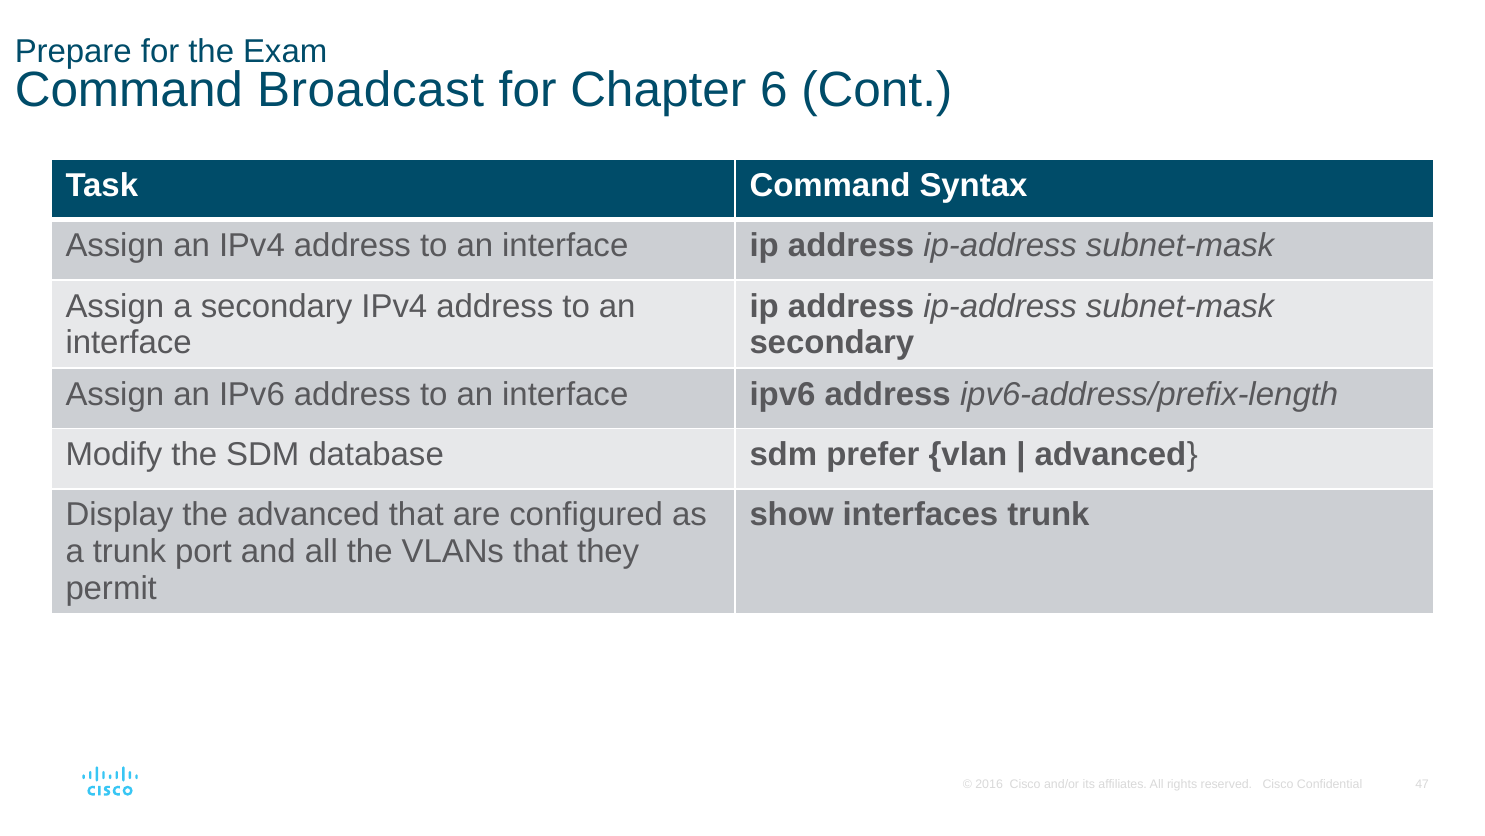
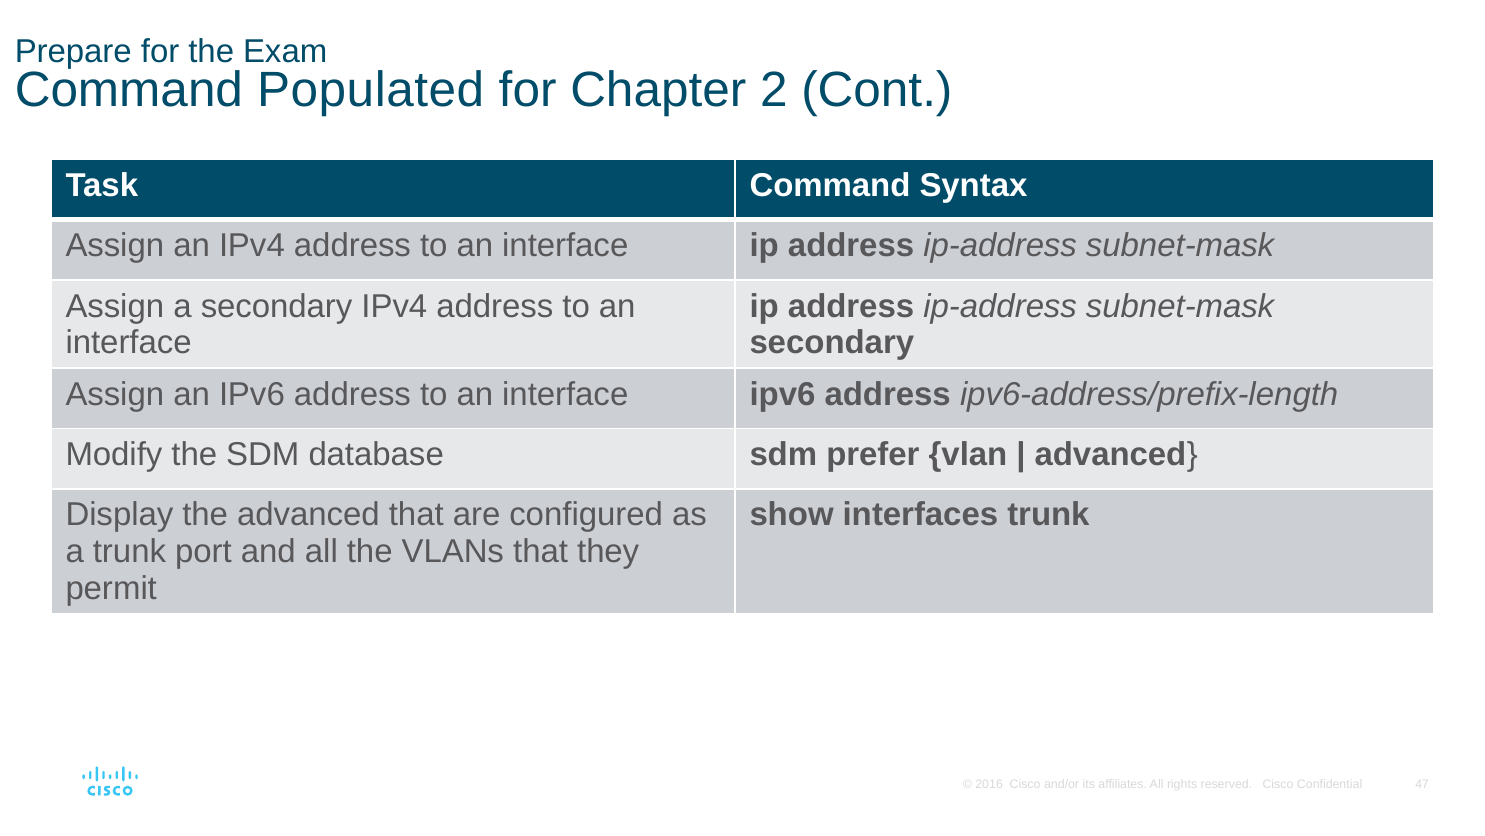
Broadcast: Broadcast -> Populated
6: 6 -> 2
